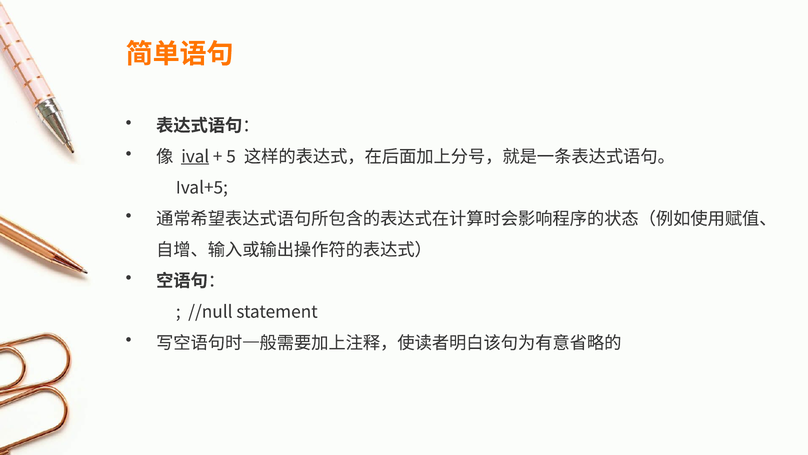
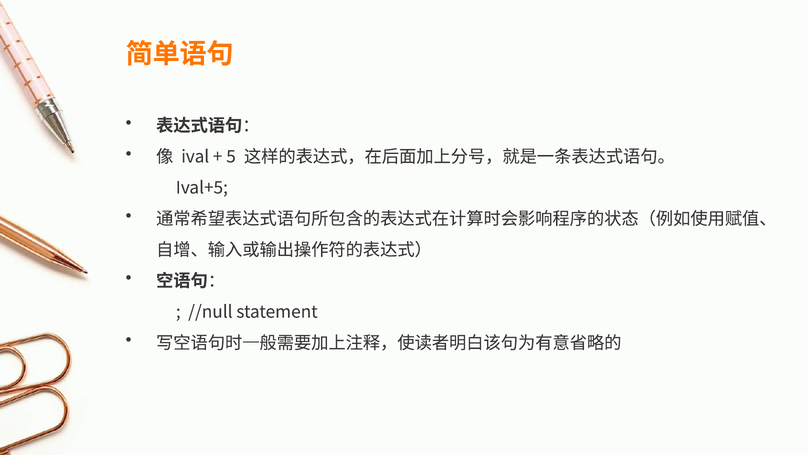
ival underline: present -> none
